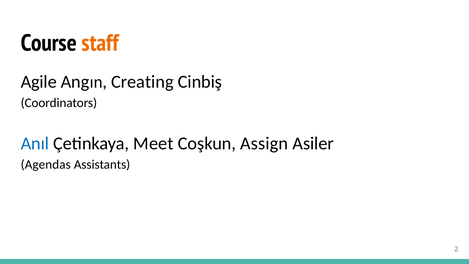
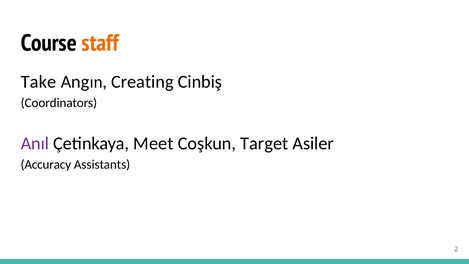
Agile: Agile -> Take
Anıl colour: blue -> purple
Assign: Assign -> Target
Agendas: Agendas -> Accuracy
